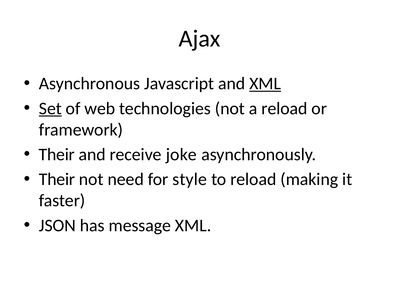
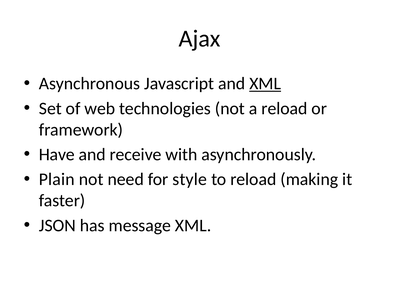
Set underline: present -> none
Their at (57, 155): Their -> Have
joke: joke -> with
Their at (57, 179): Their -> Plain
